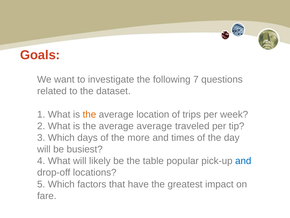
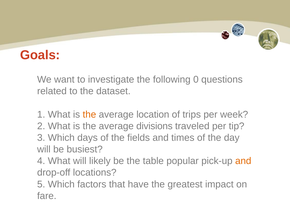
7: 7 -> 0
average average: average -> divisions
more: more -> fields
and at (243, 161) colour: blue -> orange
